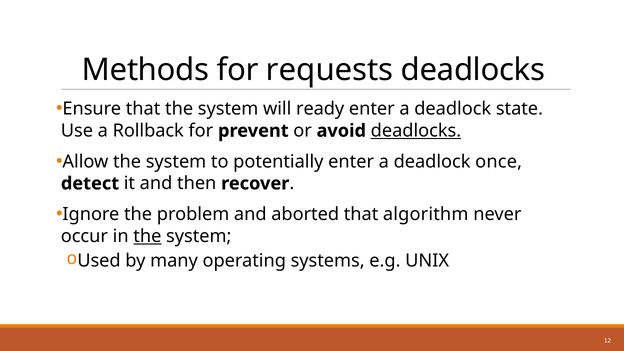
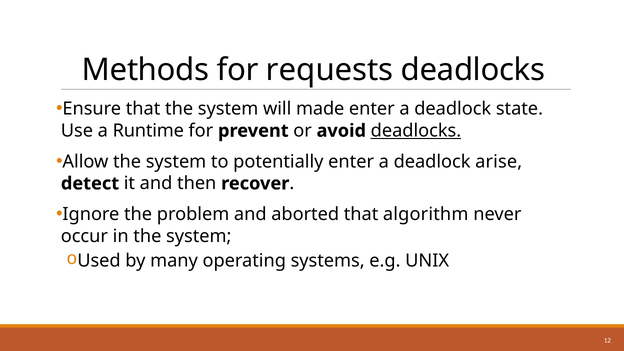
ready: ready -> made
Rollback: Rollback -> Runtime
once: once -> arise
the at (147, 236) underline: present -> none
